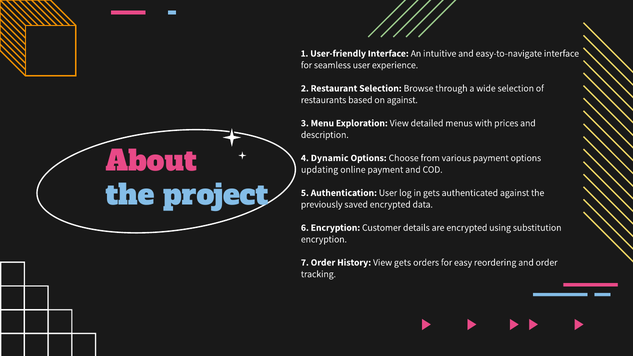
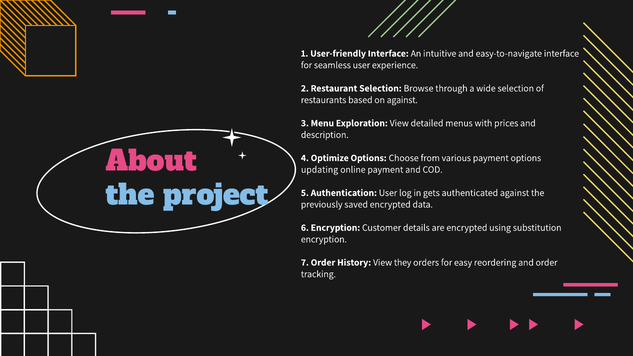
Dynamic: Dynamic -> Optimize
View gets: gets -> they
